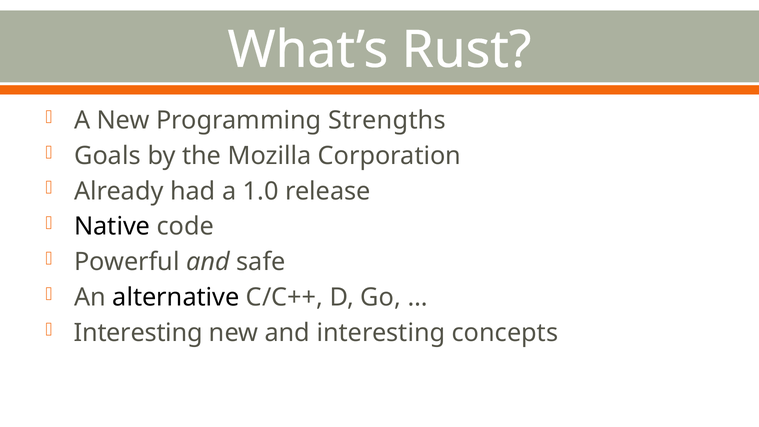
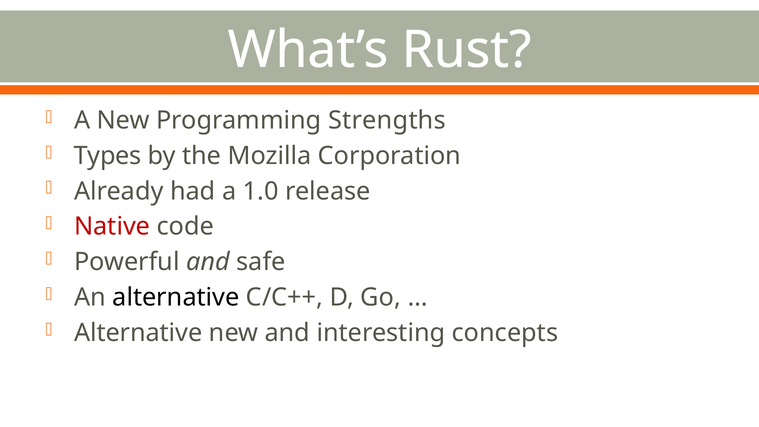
Goals: Goals -> Types
Native colour: black -> red
Interesting at (138, 333): Interesting -> Alternative
